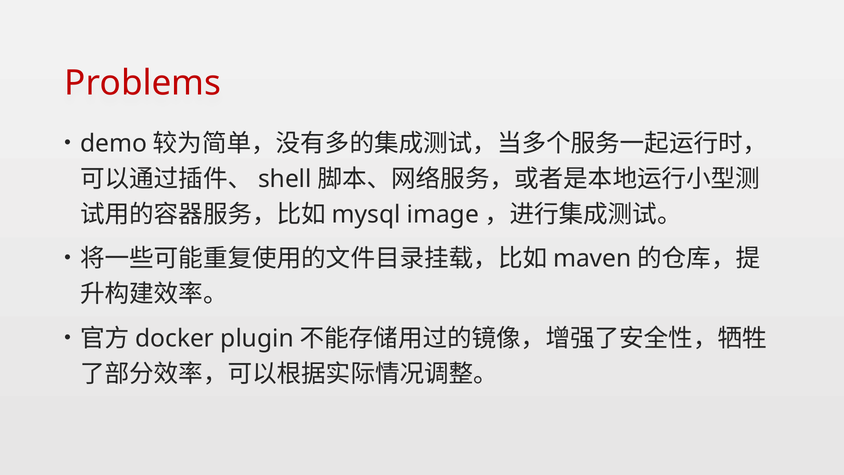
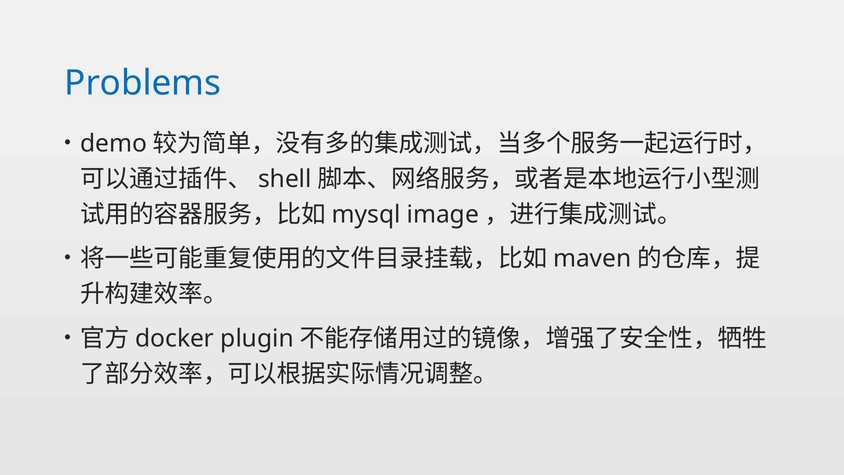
Problems colour: red -> blue
